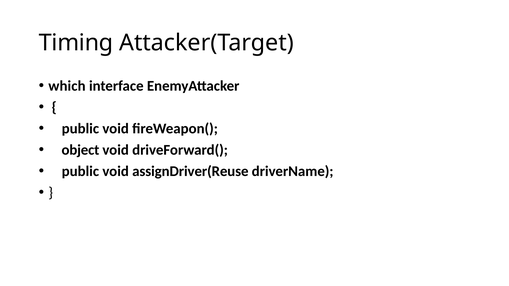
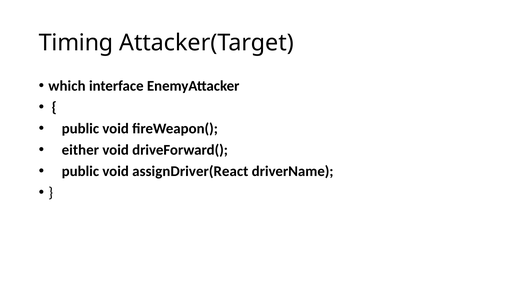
object: object -> either
assignDriver(Reuse: assignDriver(Reuse -> assignDriver(React
